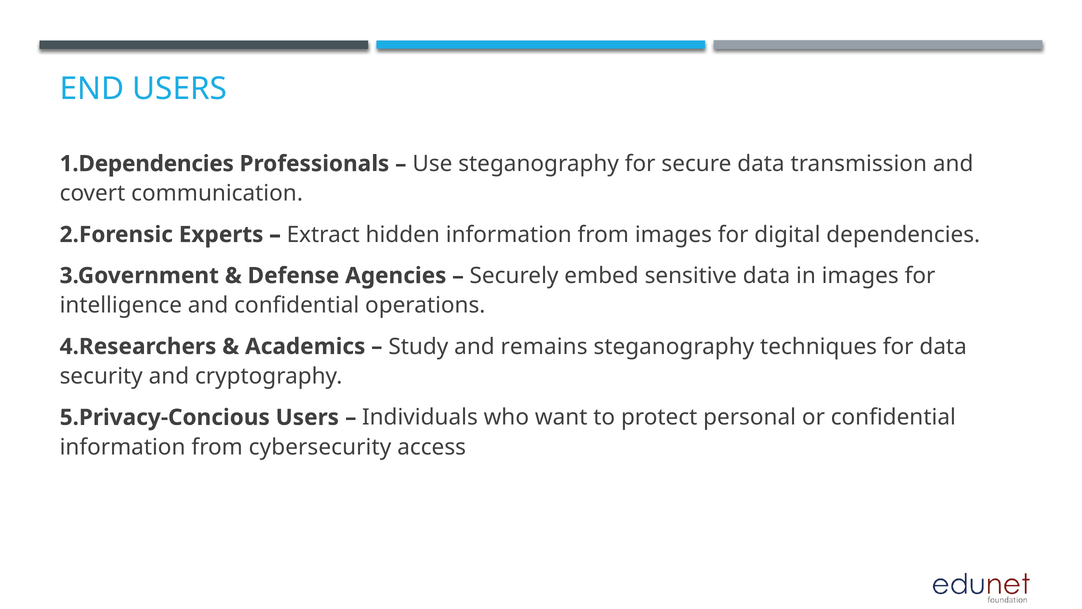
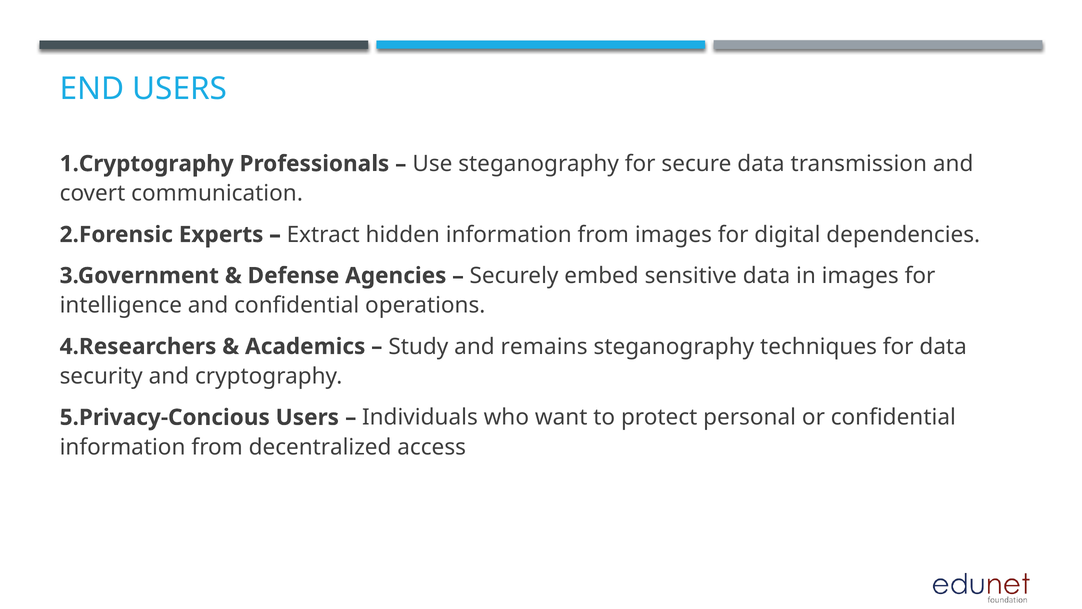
1.Dependencies: 1.Dependencies -> 1.Cryptography
cybersecurity: cybersecurity -> decentralized
